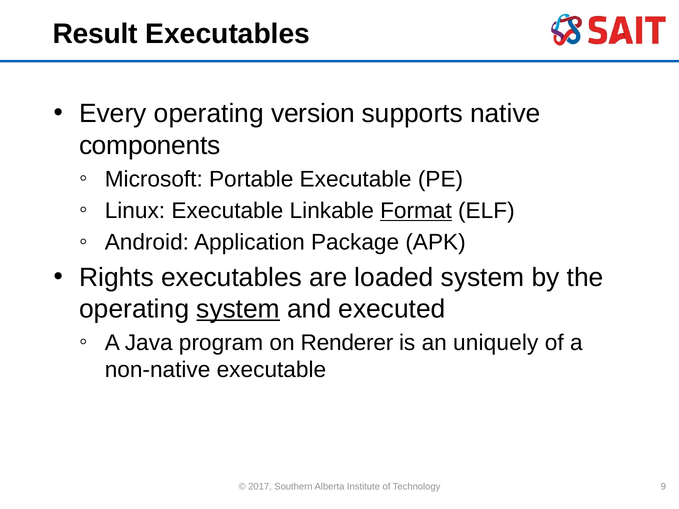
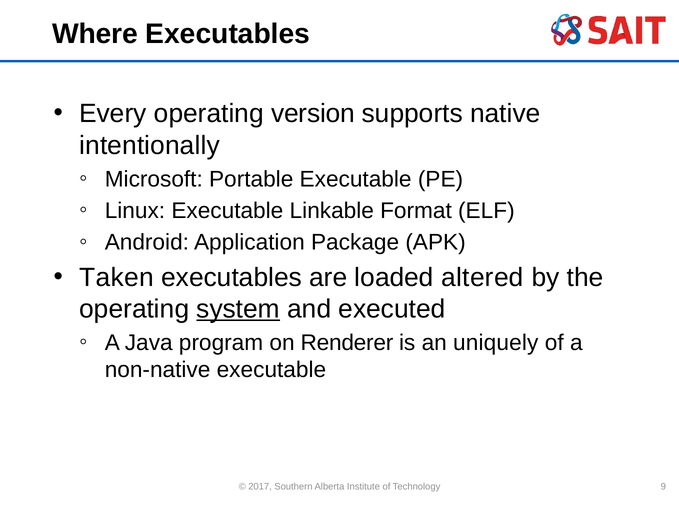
Result: Result -> Where
components: components -> intentionally
Format underline: present -> none
Rights: Rights -> Taken
loaded system: system -> altered
